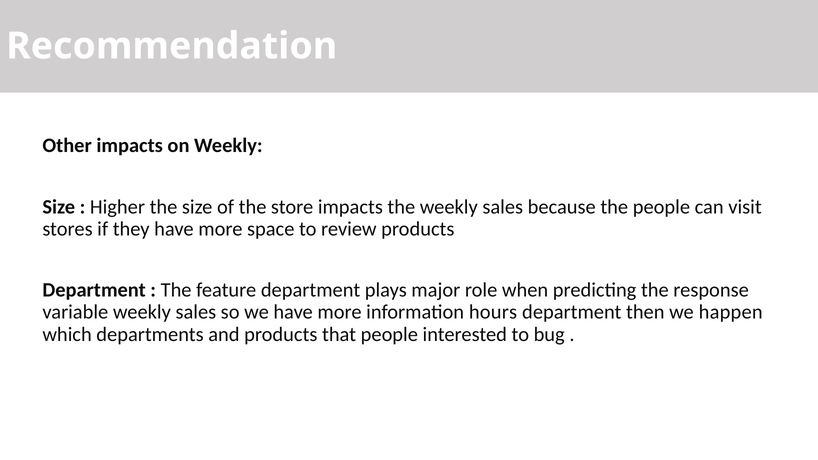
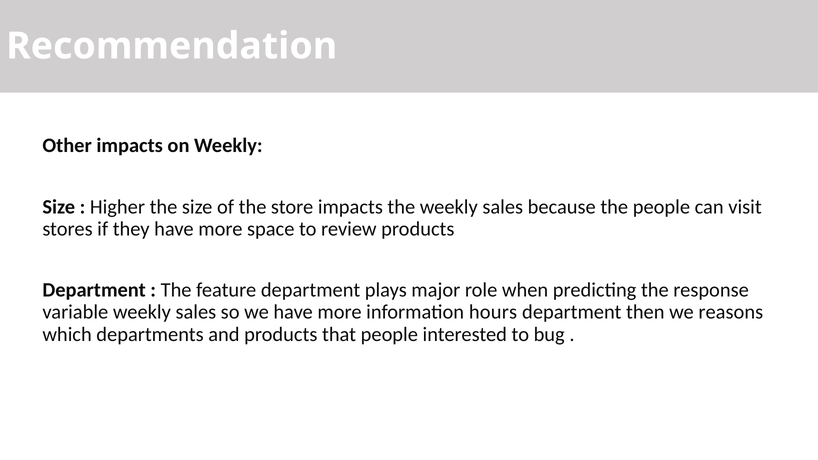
happen: happen -> reasons
